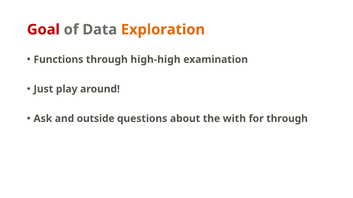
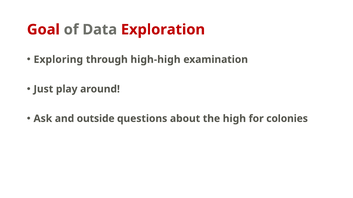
Exploration colour: orange -> red
Functions: Functions -> Exploring
with: with -> high
for through: through -> colonies
